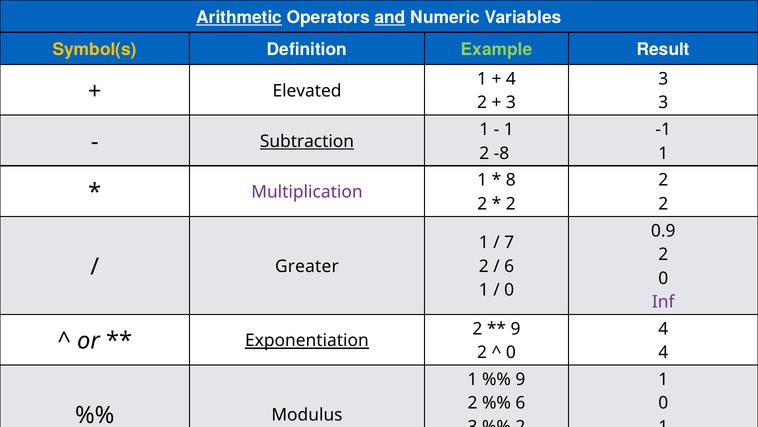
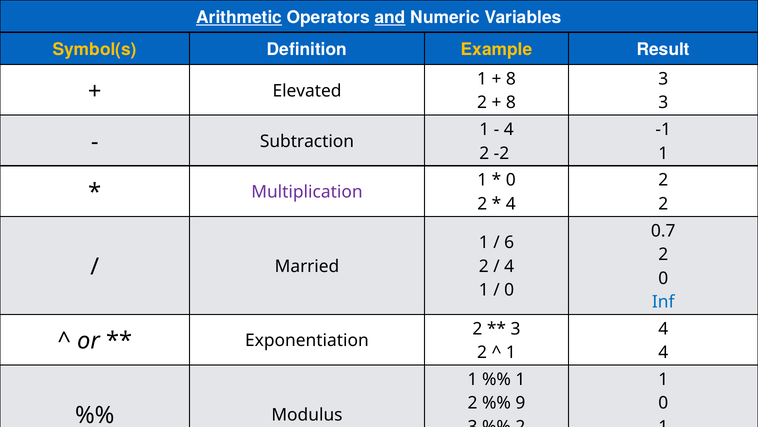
Example colour: light green -> yellow
4 at (511, 79): 4 -> 8
3 at (511, 103): 3 -> 8
1 at (509, 129): 1 -> 4
Subtraction underline: present -> none
-8: -8 -> -2
8 at (511, 180): 8 -> 0
2 at (511, 204): 2 -> 4
0.9: 0.9 -> 0.7
7: 7 -> 6
Greater: Greater -> Married
6 at (509, 266): 6 -> 4
Inf colour: purple -> blue
9 at (516, 328): 9 -> 3
Exponentiation underline: present -> none
0 at (511, 352): 0 -> 1
9 at (520, 379): 9 -> 1
6 at (520, 403): 6 -> 9
